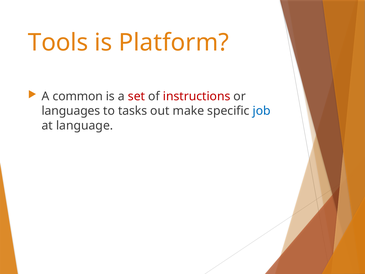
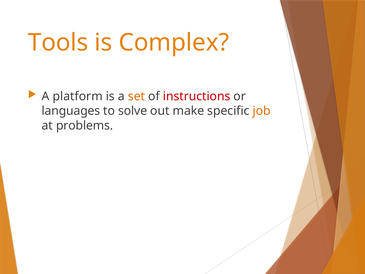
Platform: Platform -> Complex
common: common -> platform
set colour: red -> orange
tasks: tasks -> solve
job colour: blue -> orange
language: language -> problems
